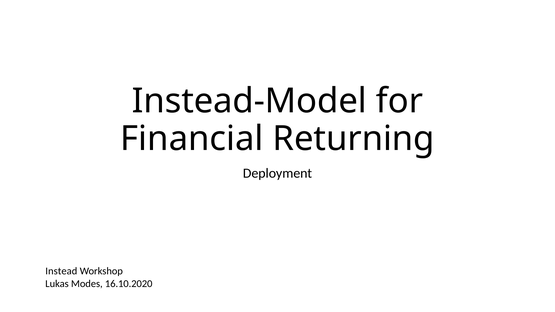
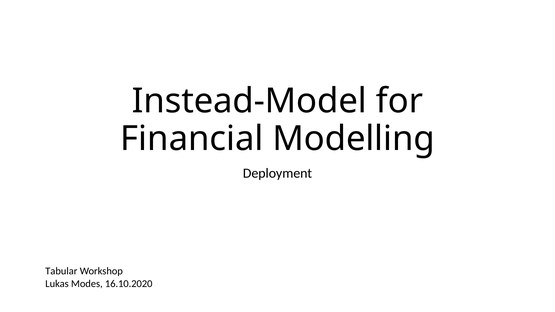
Returning: Returning -> Modelling
Instead: Instead -> Tabular
